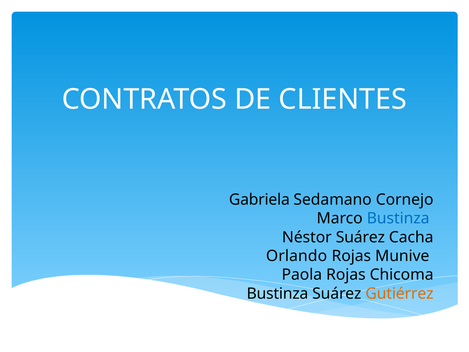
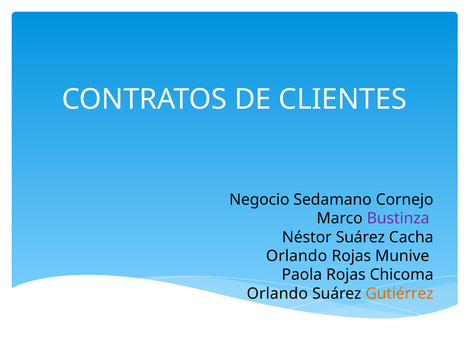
Gabriela: Gabriela -> Negocio
Bustinza at (398, 218) colour: blue -> purple
Bustinza at (277, 293): Bustinza -> Orlando
